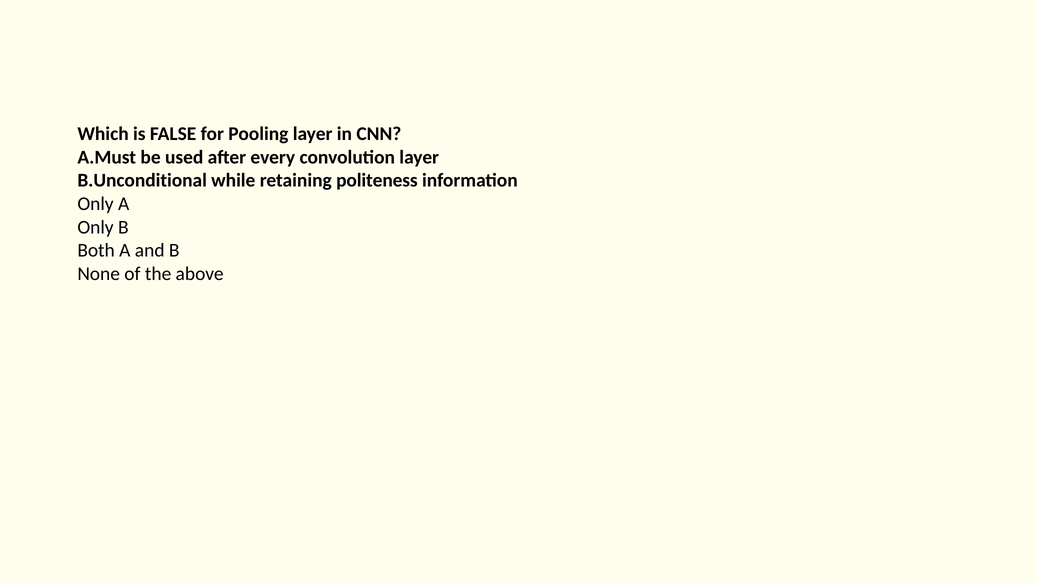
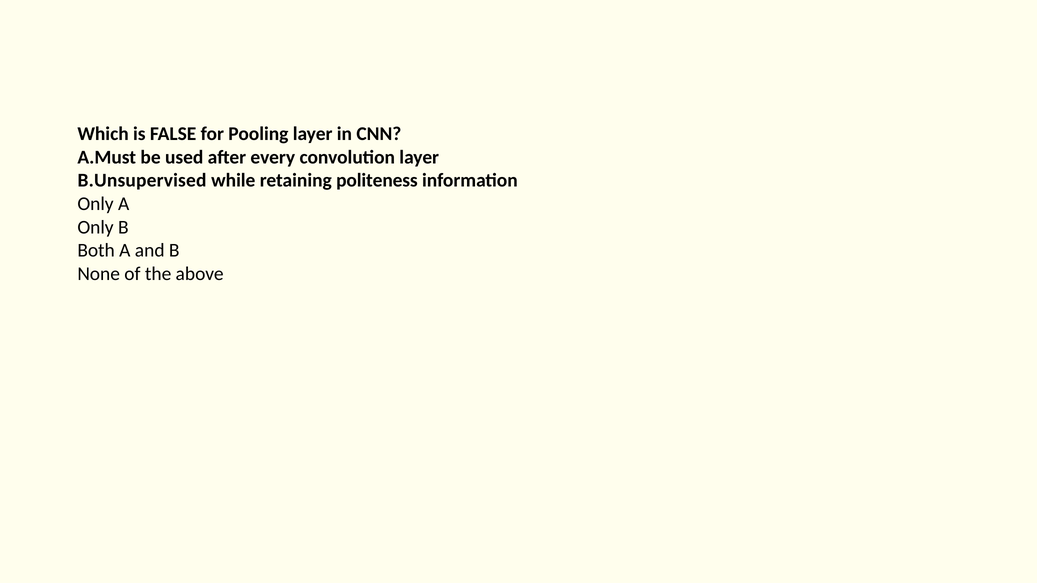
B.Unconditional: B.Unconditional -> B.Unsupervised
